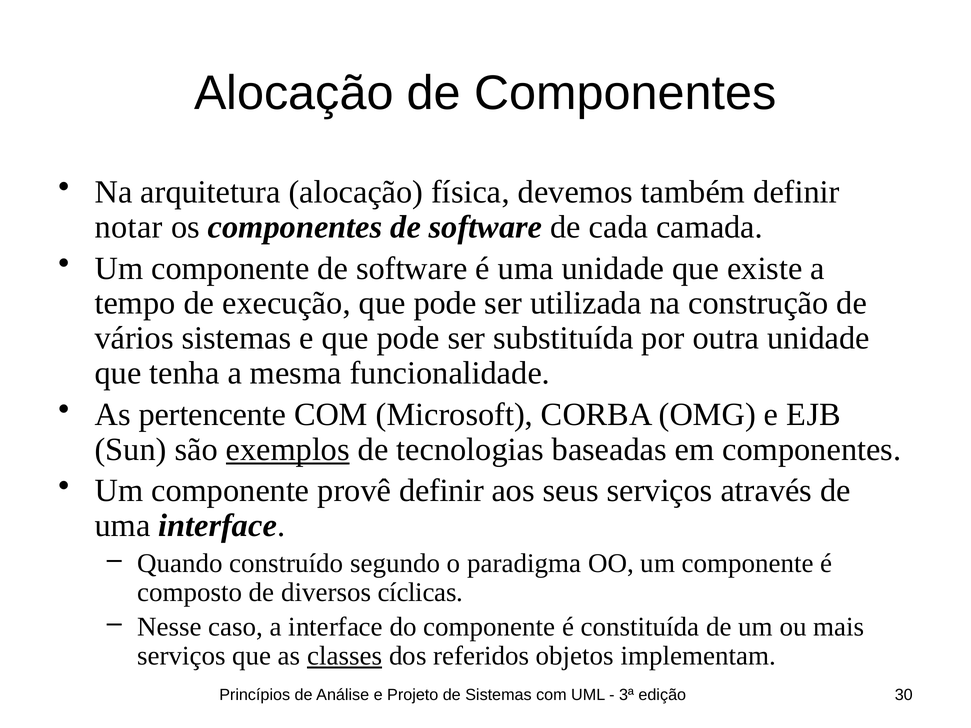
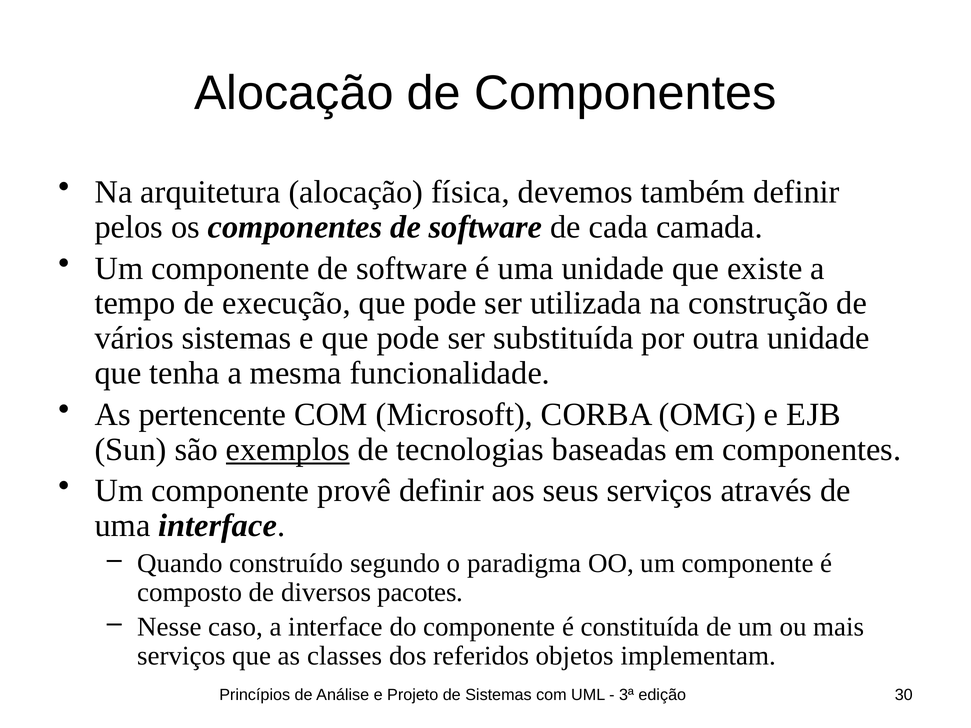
notar: notar -> pelos
cíclicas: cíclicas -> pacotes
classes underline: present -> none
